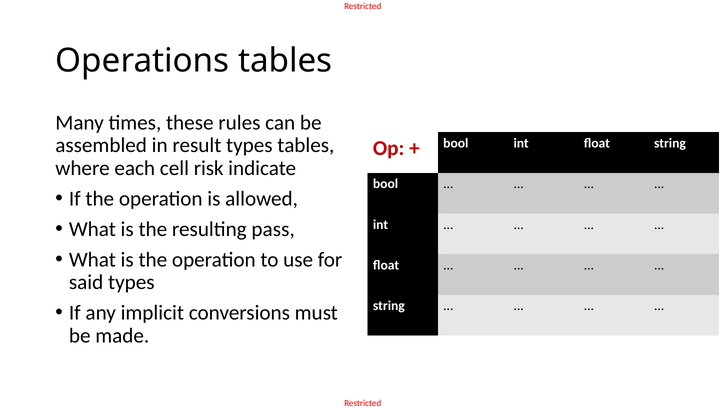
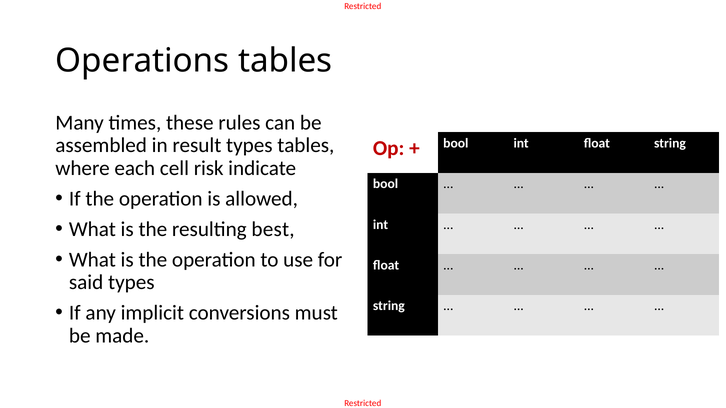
pass: pass -> best
